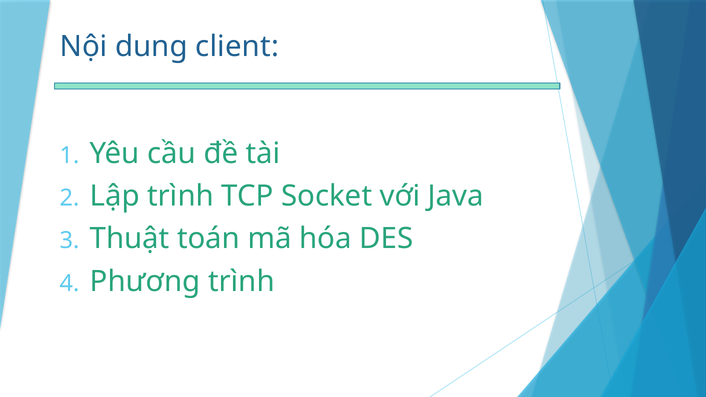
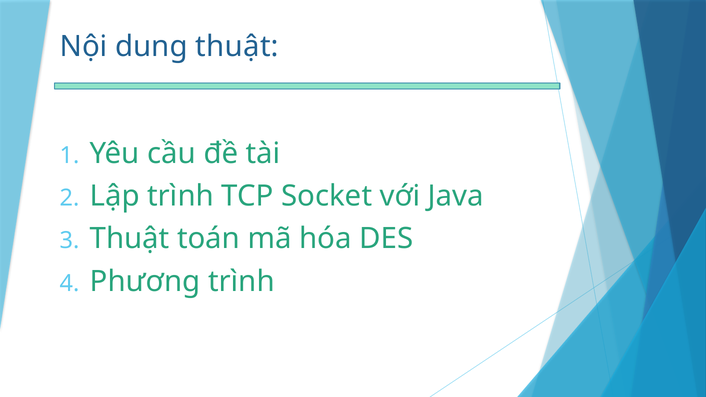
dung client: client -> thuật
